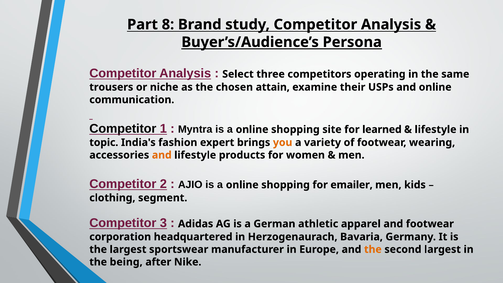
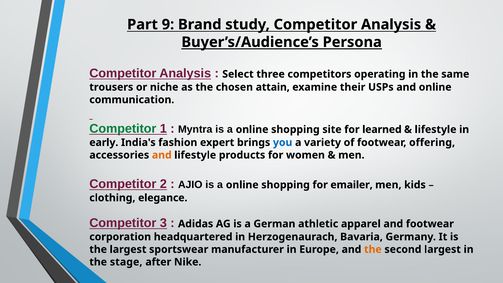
8: 8 -> 9
Competitor at (123, 129) colour: black -> green
topic: topic -> early
you colour: orange -> blue
wearing: wearing -> offering
segment: segment -> elegance
being: being -> stage
